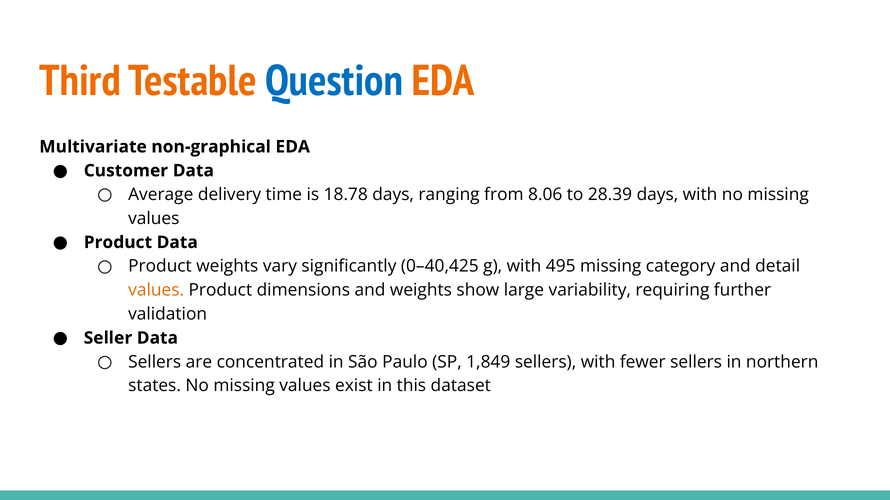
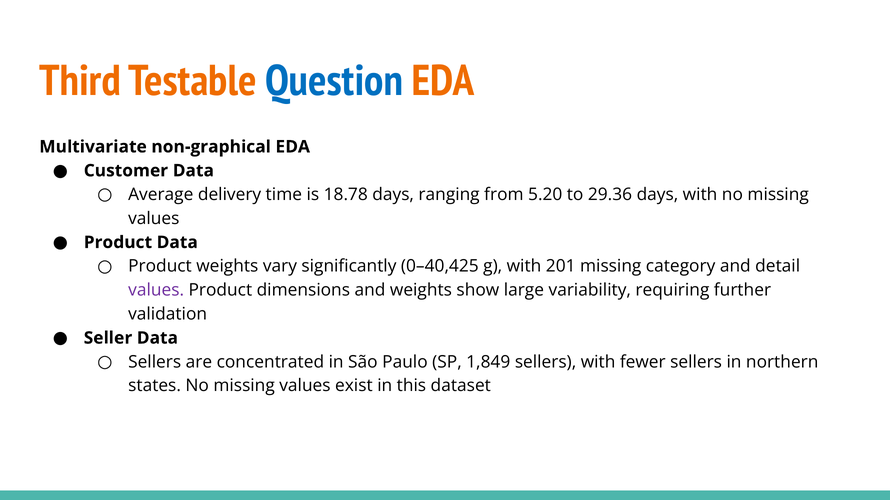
8.06: 8.06 -> 5.20
28.39: 28.39 -> 29.36
495: 495 -> 201
values at (156, 291) colour: orange -> purple
